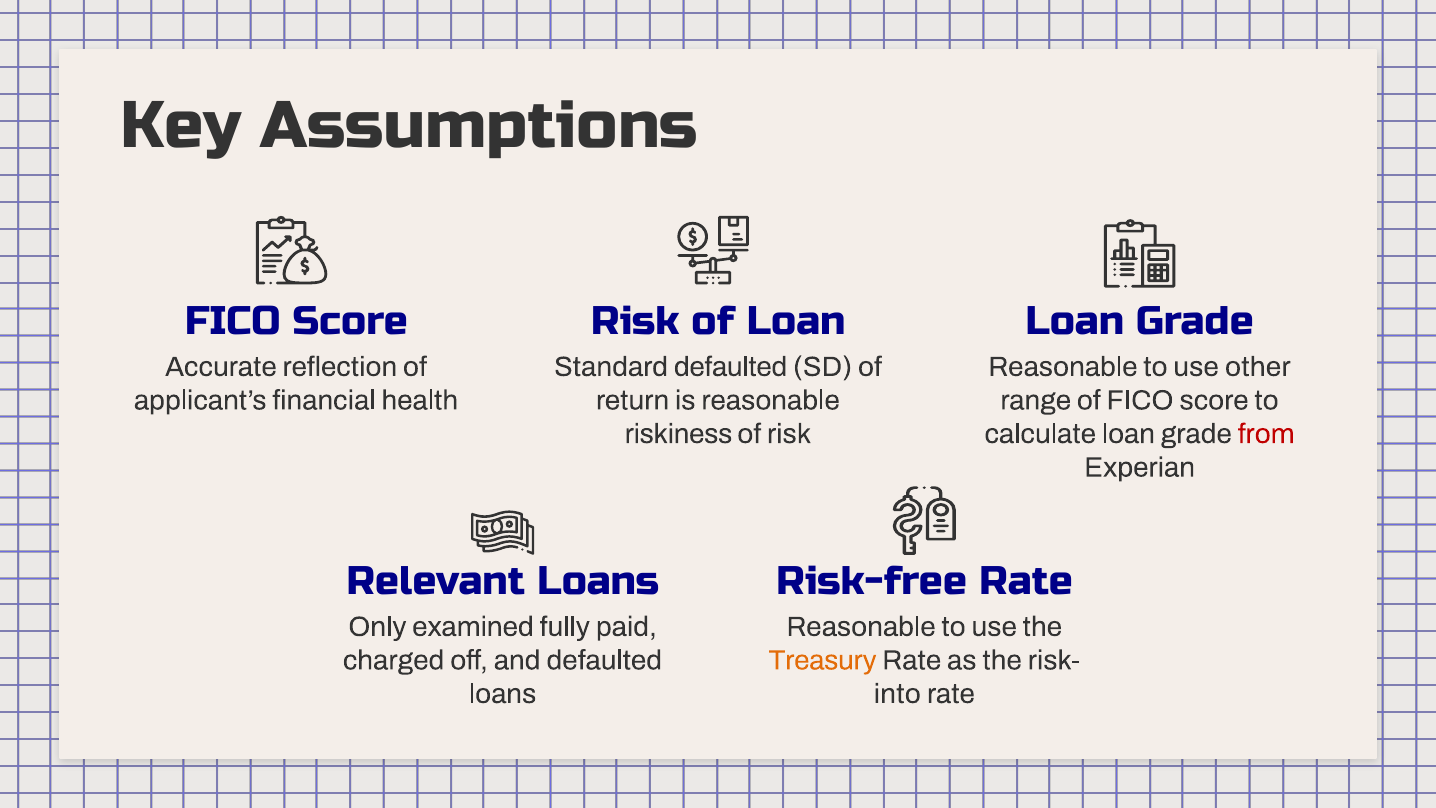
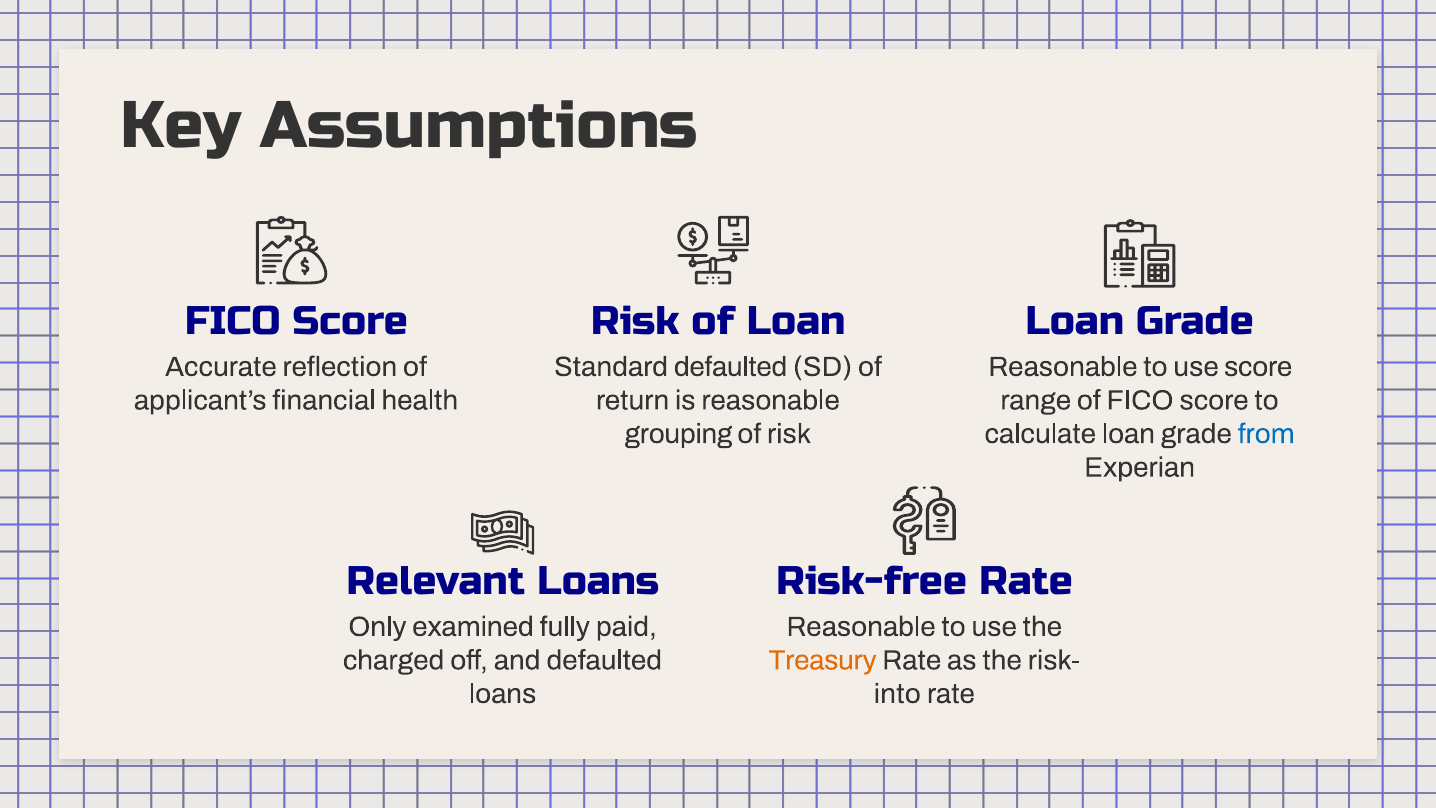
use other: other -> score
riskiness: riskiness -> grouping
from colour: red -> blue
